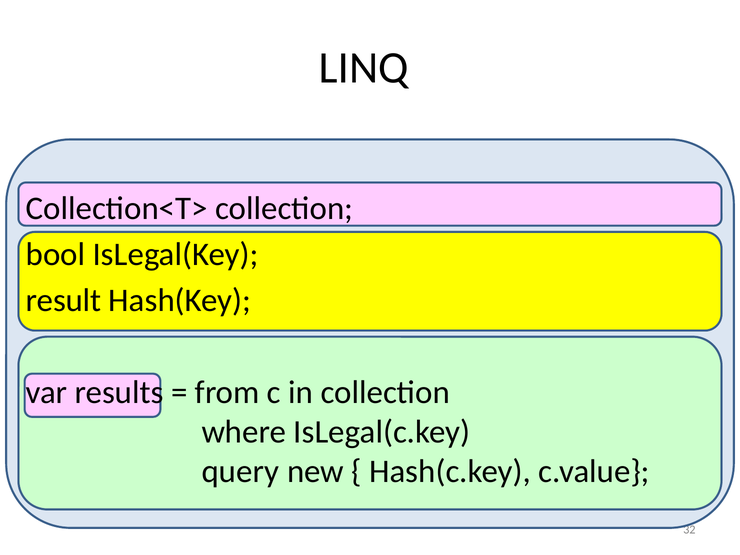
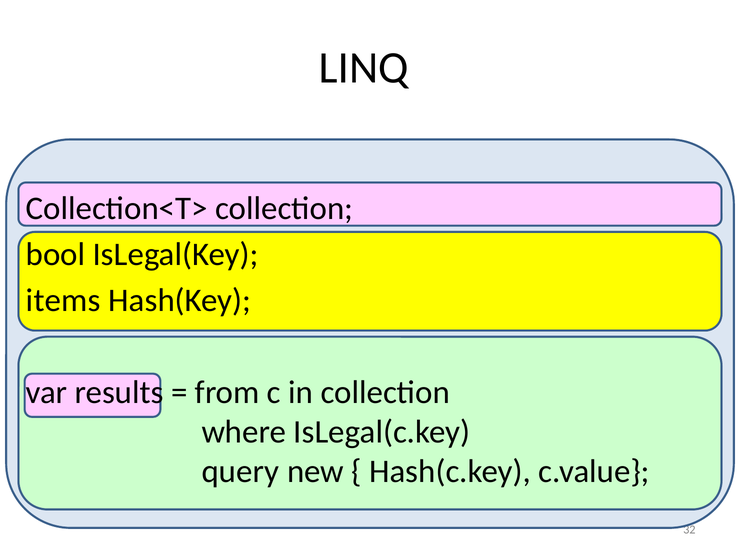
result: result -> items
